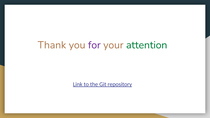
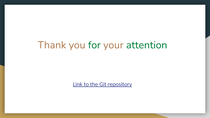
for colour: purple -> green
